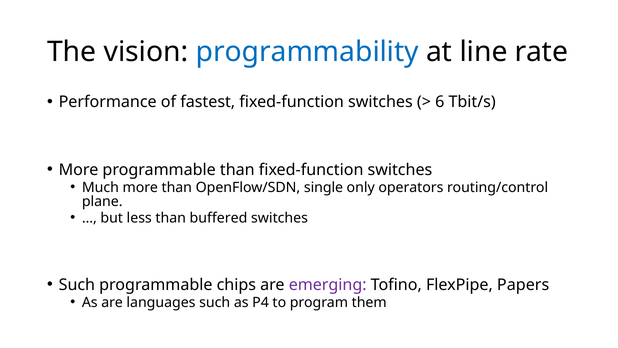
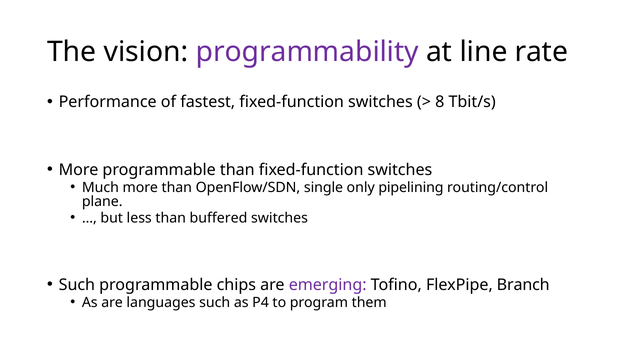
programmability colour: blue -> purple
6: 6 -> 8
operators: operators -> pipelining
Papers: Papers -> Branch
